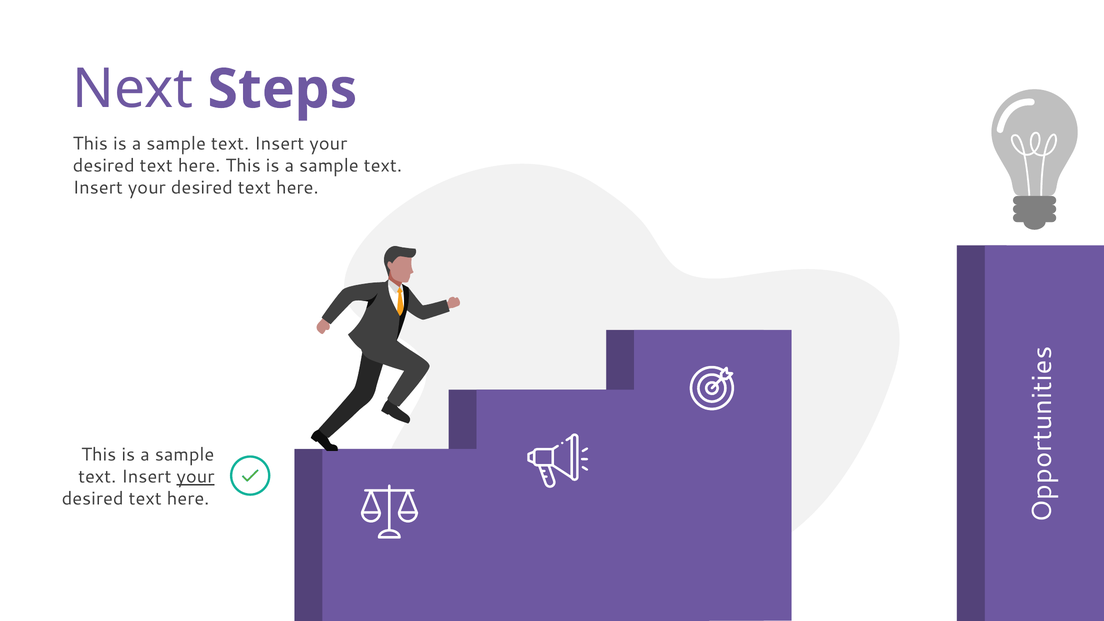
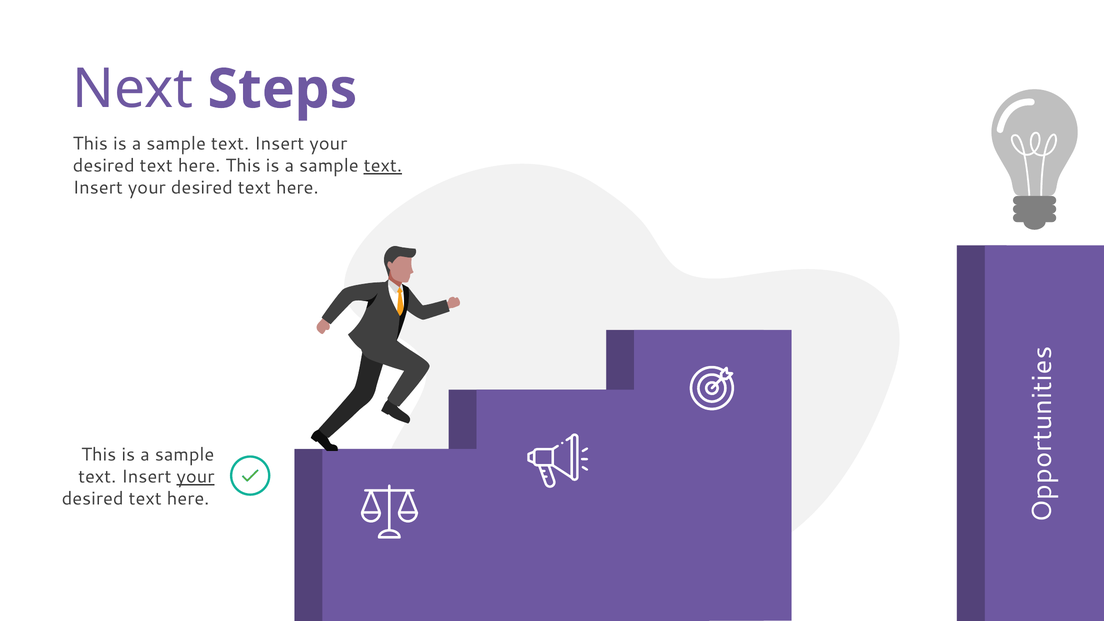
text at (383, 166) underline: none -> present
